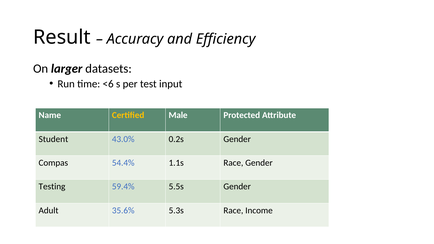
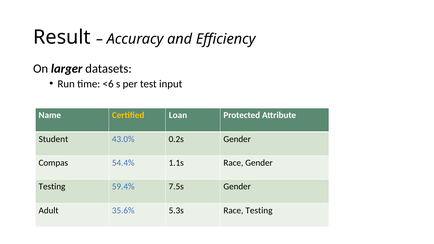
Male: Male -> Loan
5.5s: 5.5s -> 7.5s
Race Income: Income -> Testing
